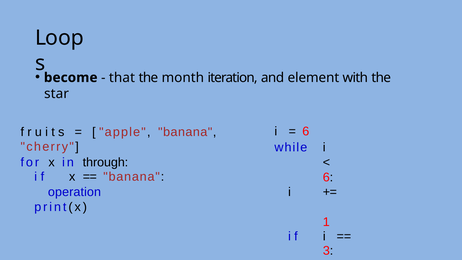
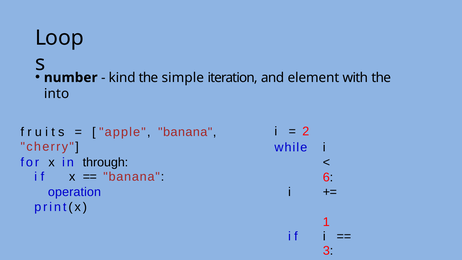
become: become -> number
that: that -> kind
month: month -> simple
star: star -> into
6 at (306, 131): 6 -> 2
